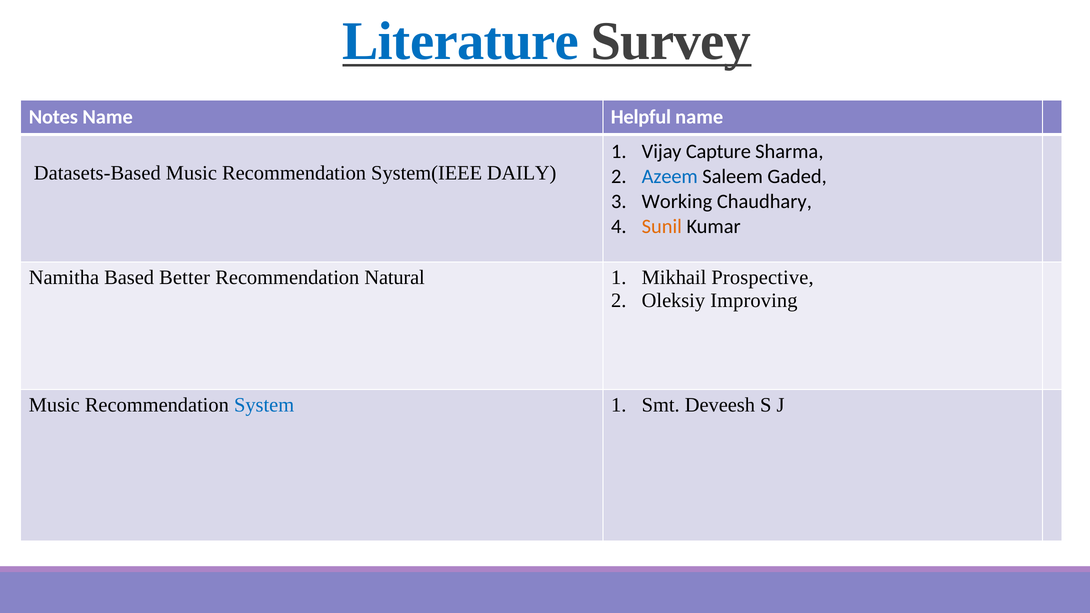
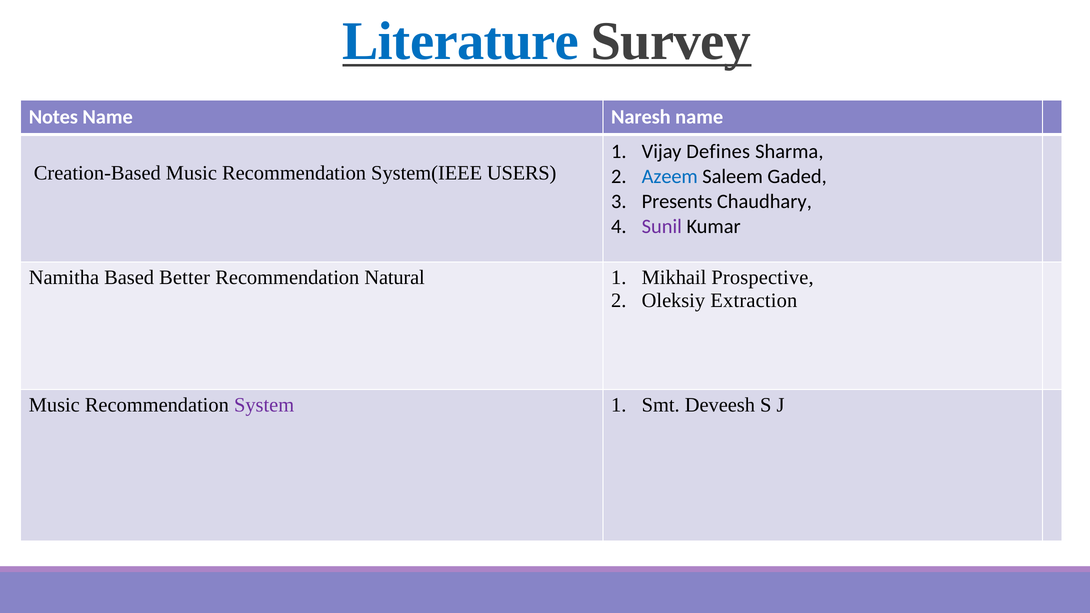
Helpful: Helpful -> Naresh
Capture: Capture -> Defines
Datasets-Based: Datasets-Based -> Creation-Based
DAILY: DAILY -> USERS
Working: Working -> Presents
Sunil colour: orange -> purple
Improving: Improving -> Extraction
System colour: blue -> purple
